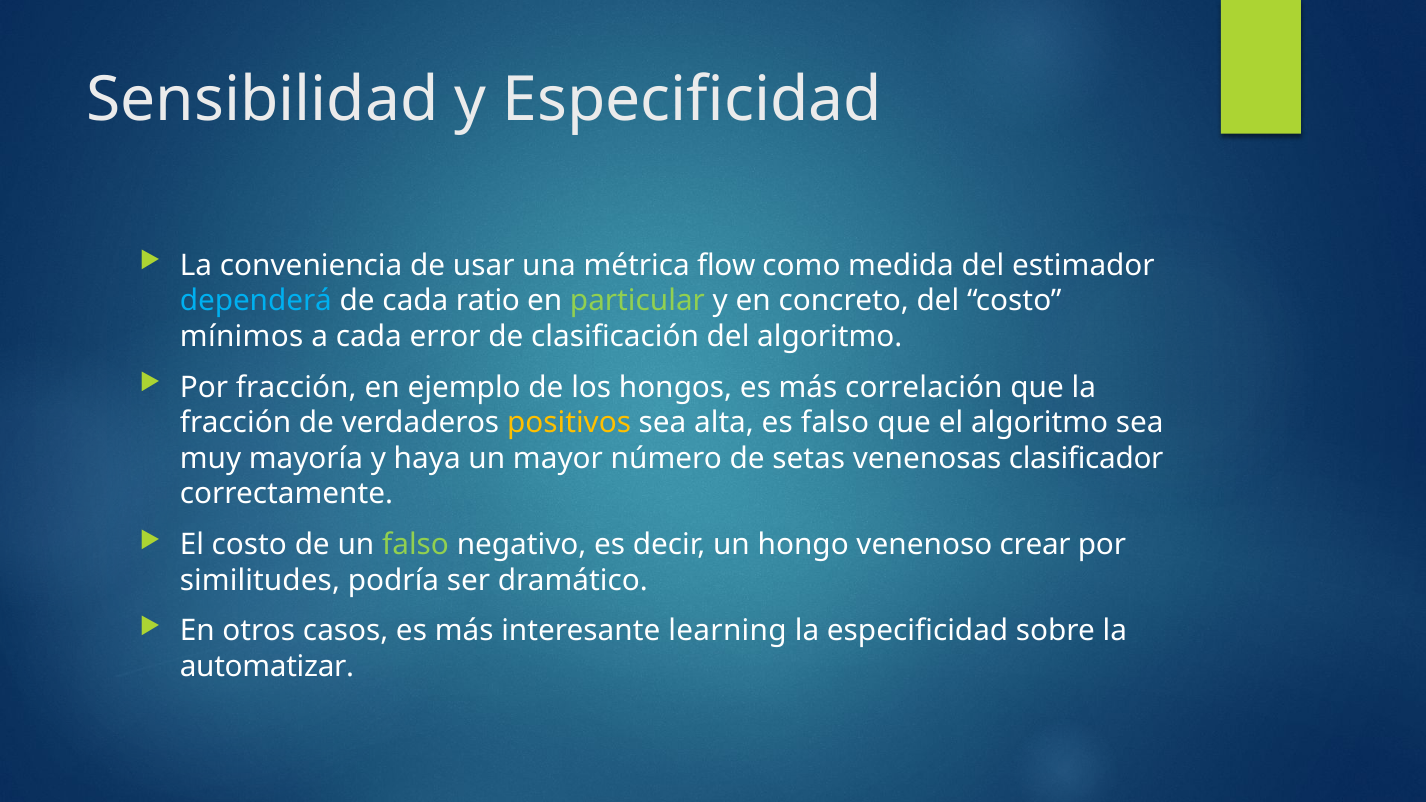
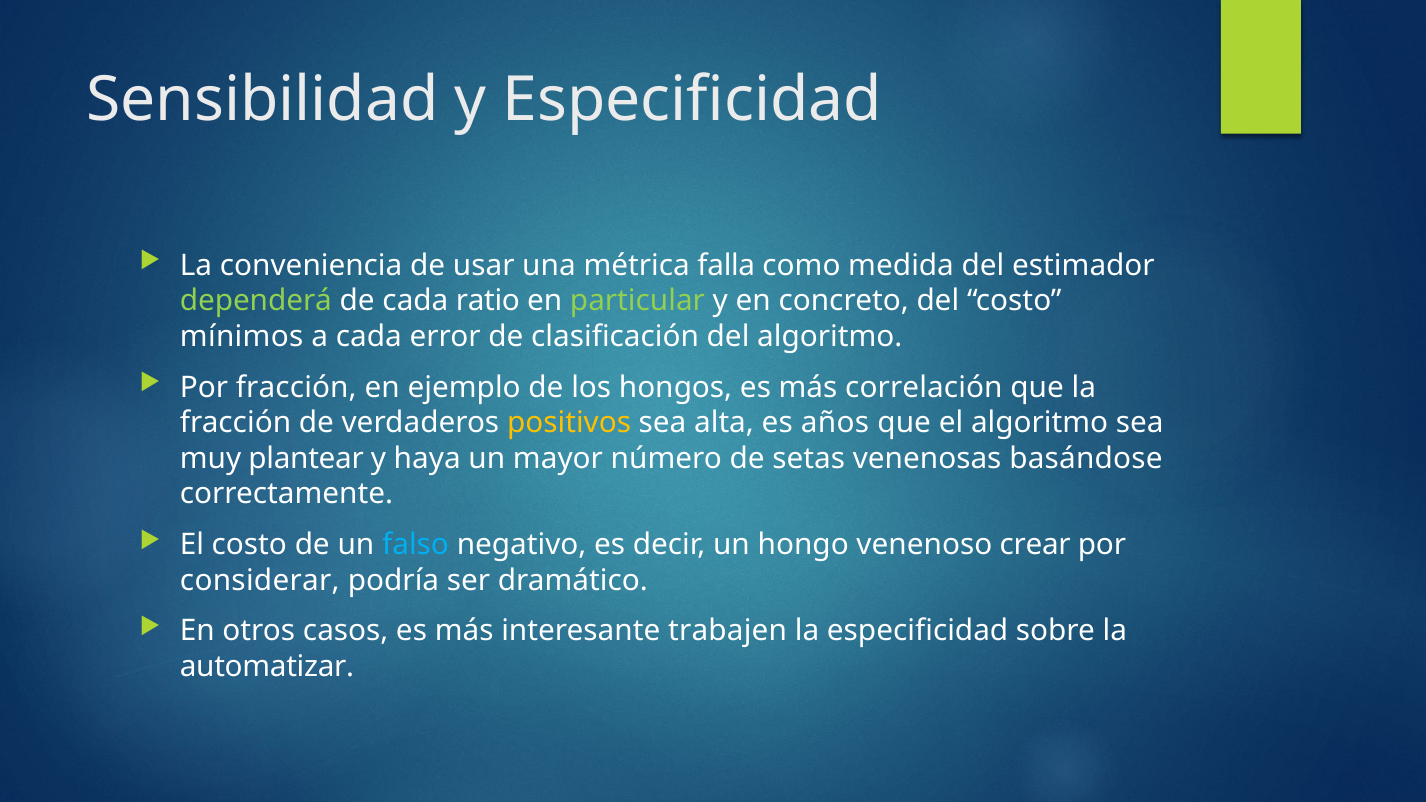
flow: flow -> falla
dependerá colour: light blue -> light green
es falso: falso -> años
mayoría: mayoría -> plantear
clasificador: clasificador -> basándose
falso at (416, 545) colour: light green -> light blue
similitudes: similitudes -> considerar
learning: learning -> trabajen
